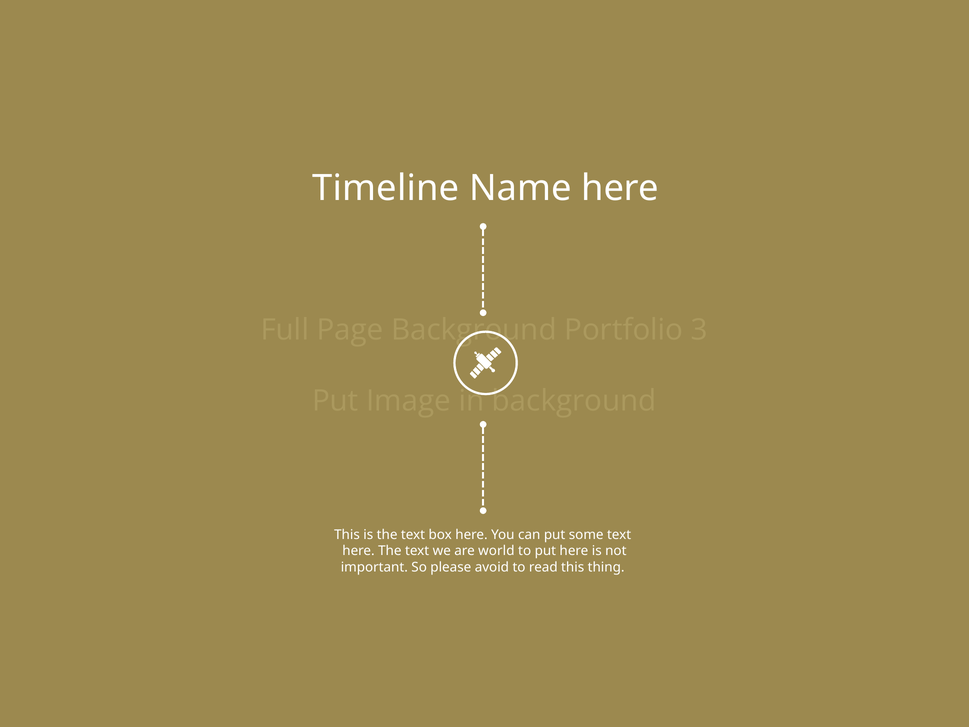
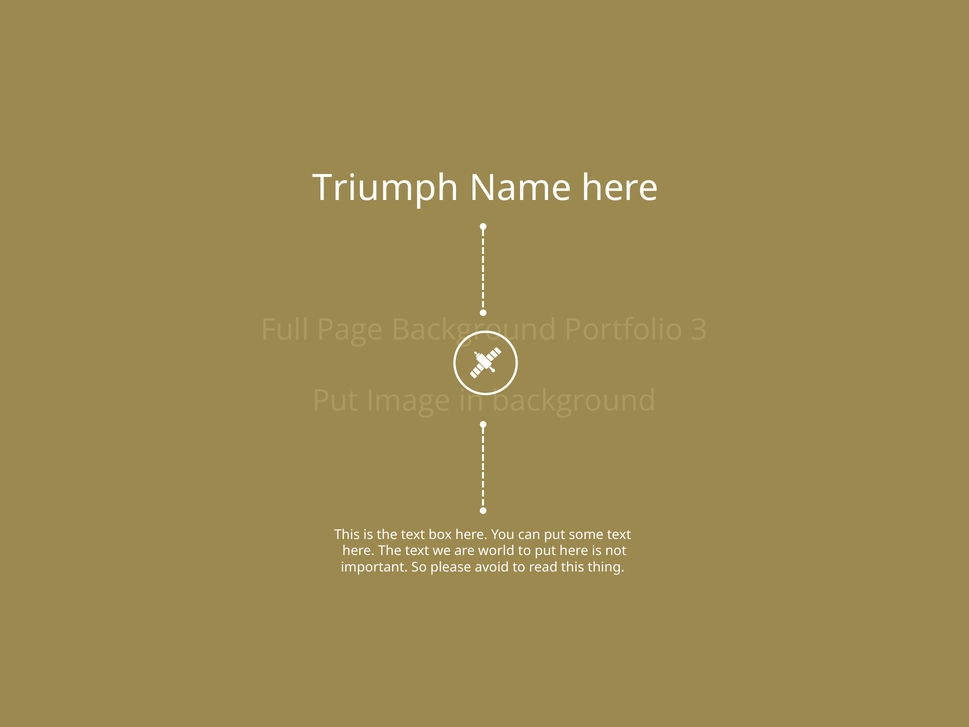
Timeline: Timeline -> Triumph
